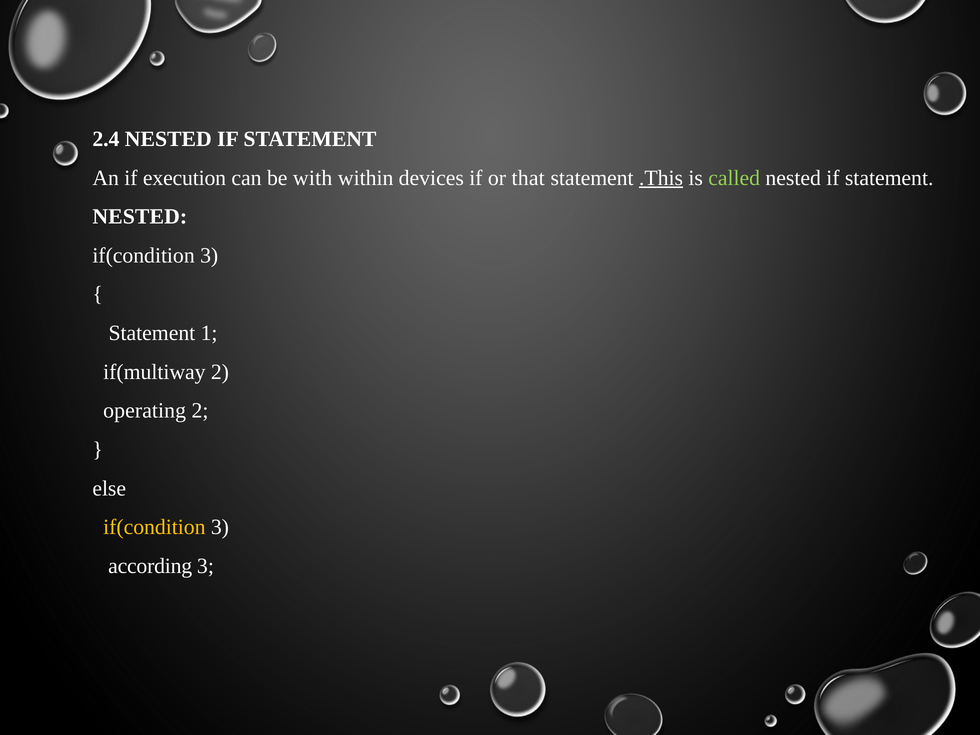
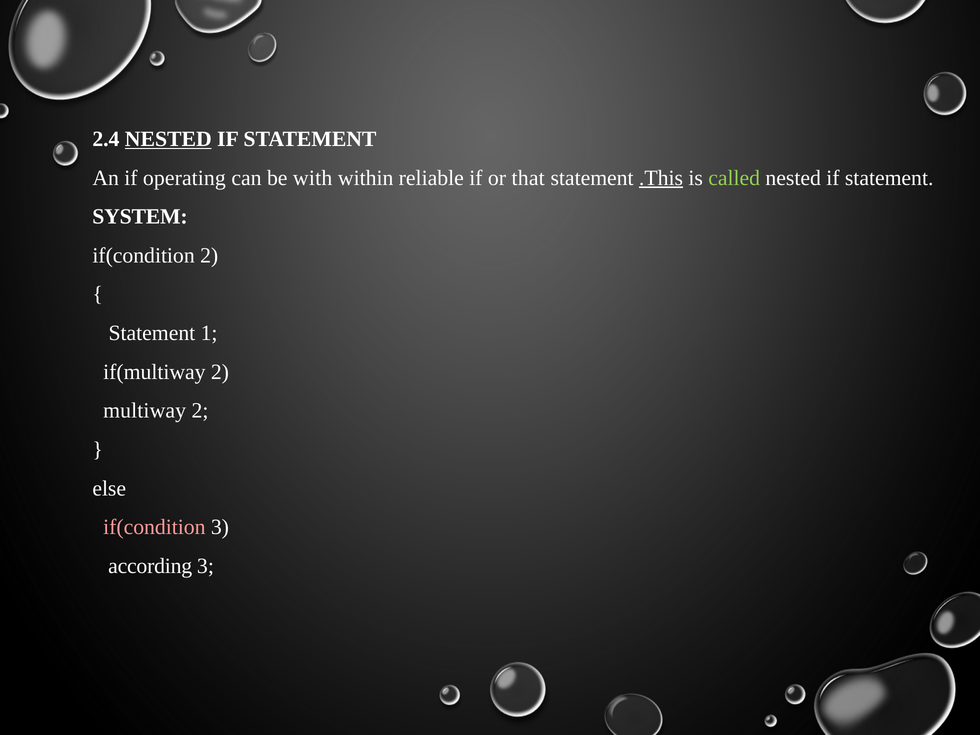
NESTED at (168, 139) underline: none -> present
execution: execution -> operating
devices: devices -> reliable
NESTED at (140, 217): NESTED -> SYSTEM
3 at (209, 255): 3 -> 2
operating: operating -> multiway
if(condition at (154, 527) colour: yellow -> pink
